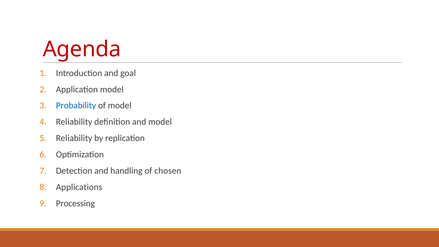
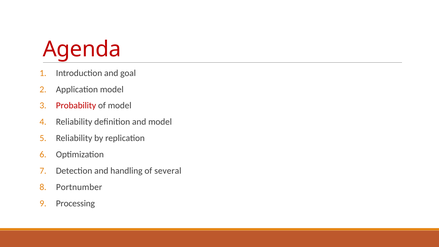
Probability colour: blue -> red
chosen: chosen -> several
Applications: Applications -> Portnumber
